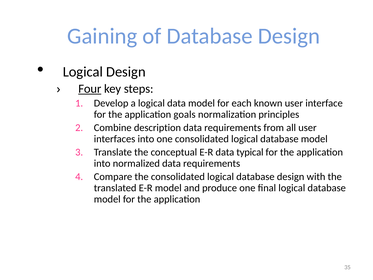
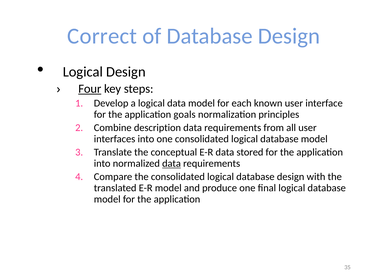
Gaining: Gaining -> Correct
typical: typical -> stored
data at (172, 163) underline: none -> present
